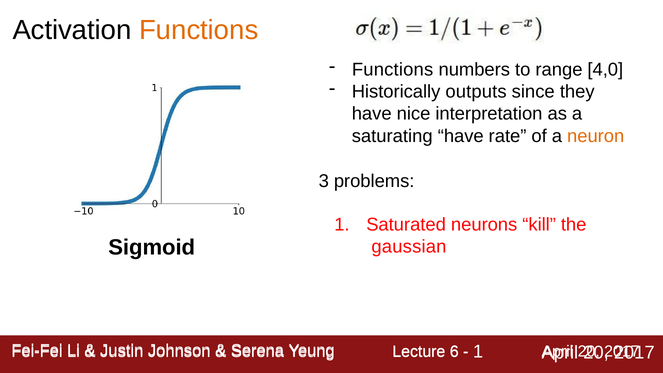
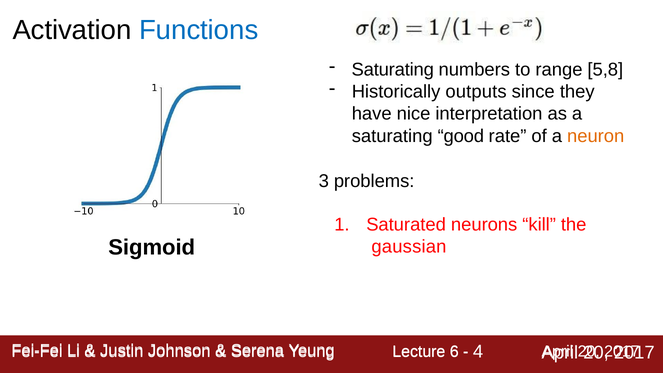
Functions at (199, 30) colour: orange -> blue
Functions at (393, 70): Functions -> Saturating
4,0: 4,0 -> 5,8
saturating have: have -> good
1 at (478, 351): 1 -> 4
